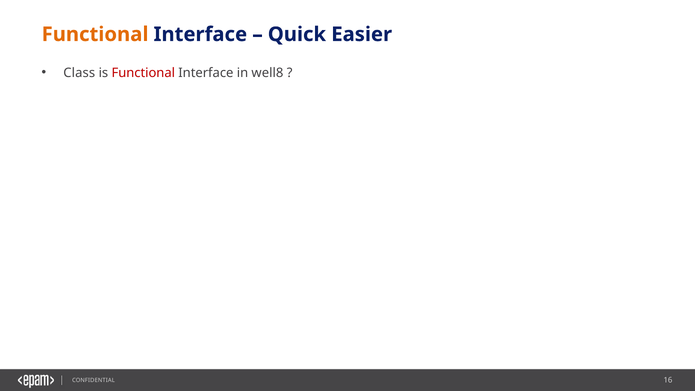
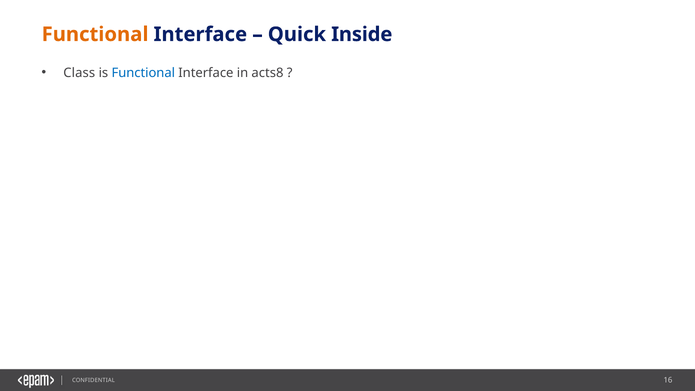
Easier: Easier -> Inside
Functional at (143, 73) colour: red -> blue
well8: well8 -> acts8
